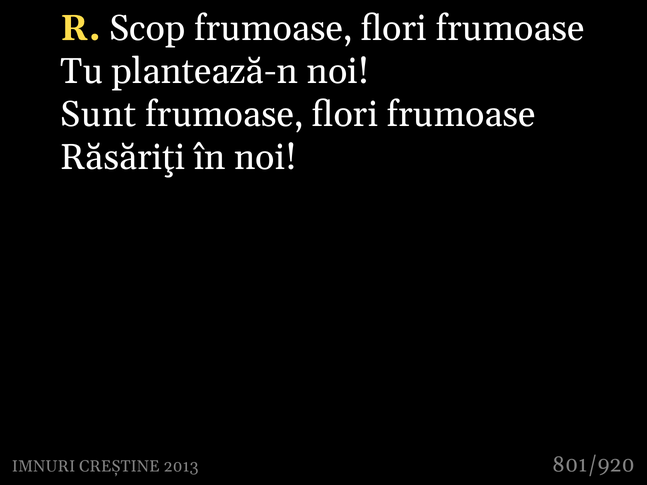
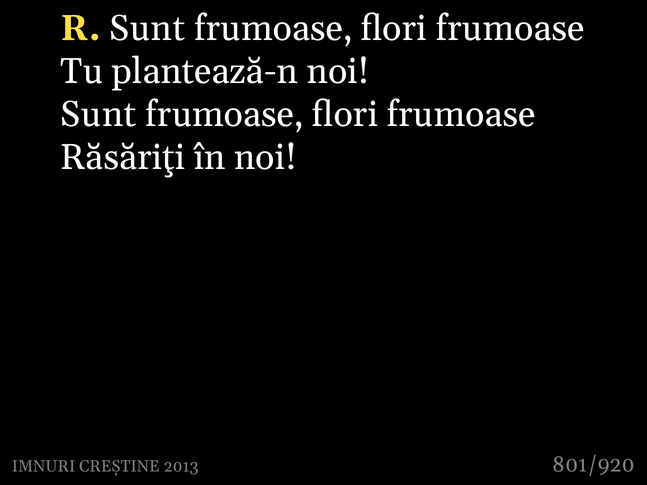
R Scop: Scop -> Sunt
